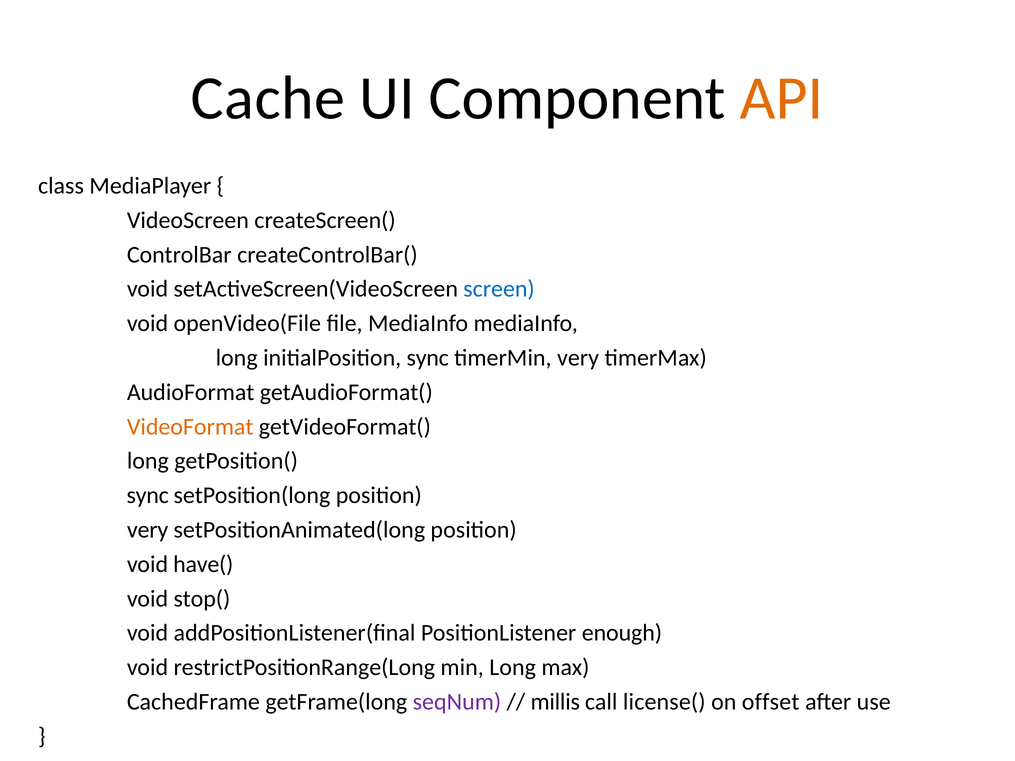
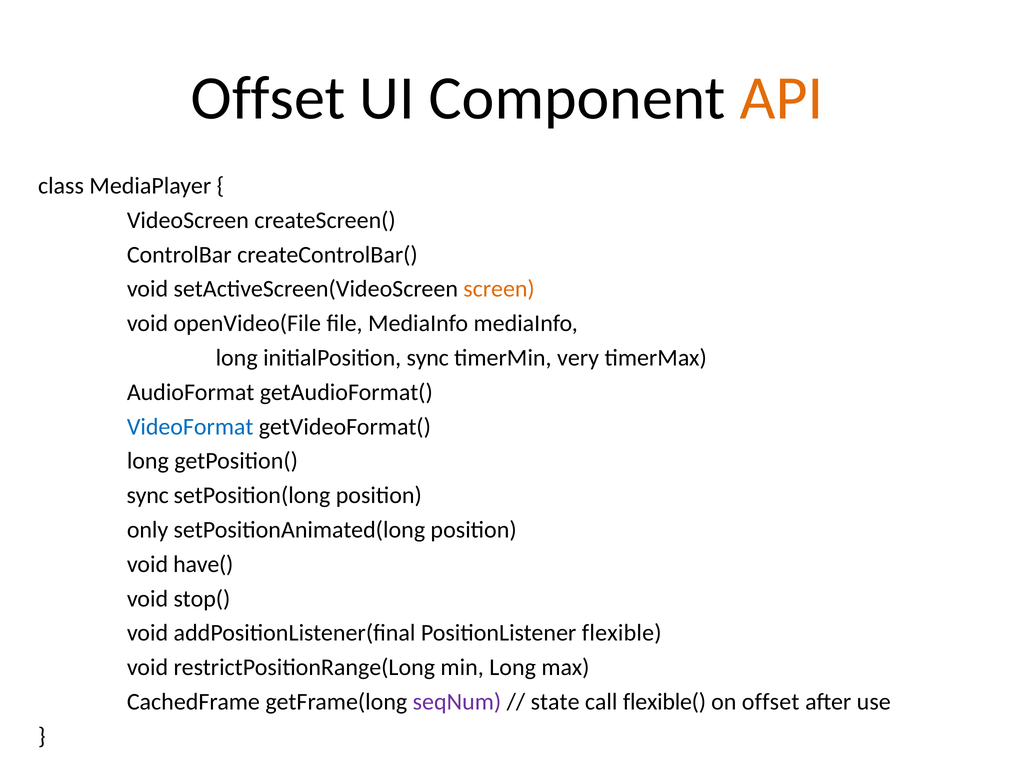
Cache at (268, 98): Cache -> Offset
screen colour: blue -> orange
VideoFormat colour: orange -> blue
very at (148, 530): very -> only
enough: enough -> flexible
millis: millis -> state
license(: license( -> flexible(
